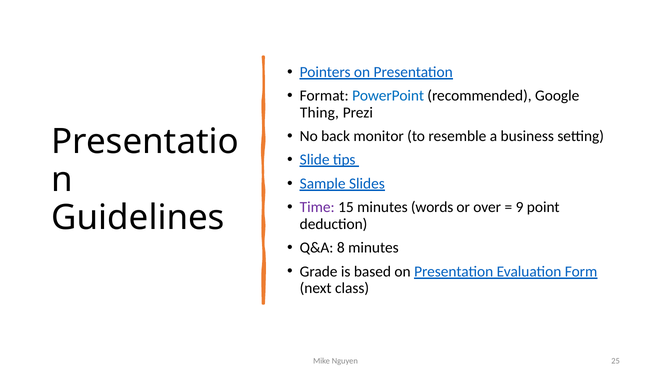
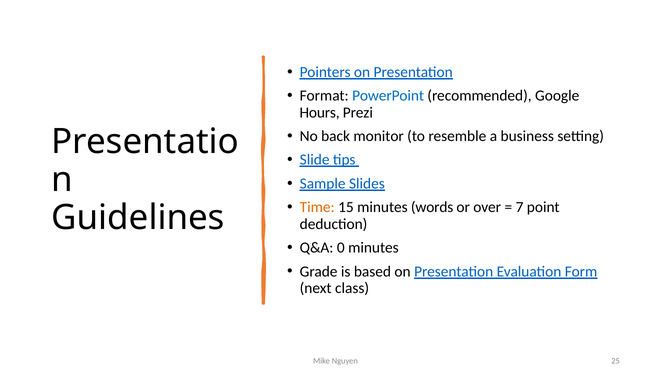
Thing: Thing -> Hours
Time colour: purple -> orange
9: 9 -> 7
8: 8 -> 0
